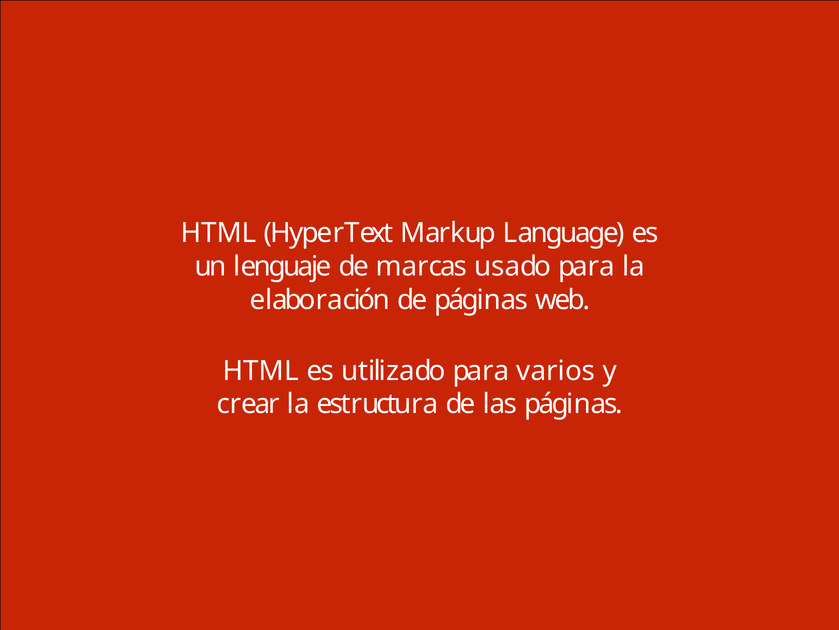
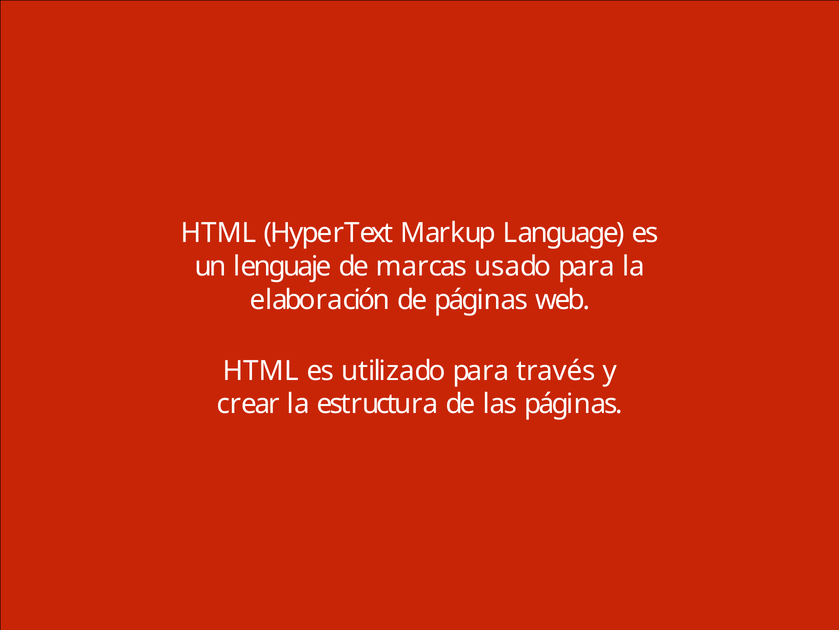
varios: varios -> través
